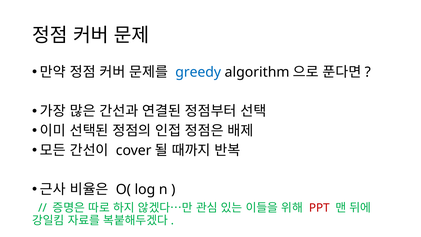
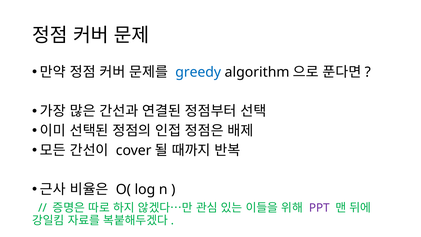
PPT colour: red -> purple
